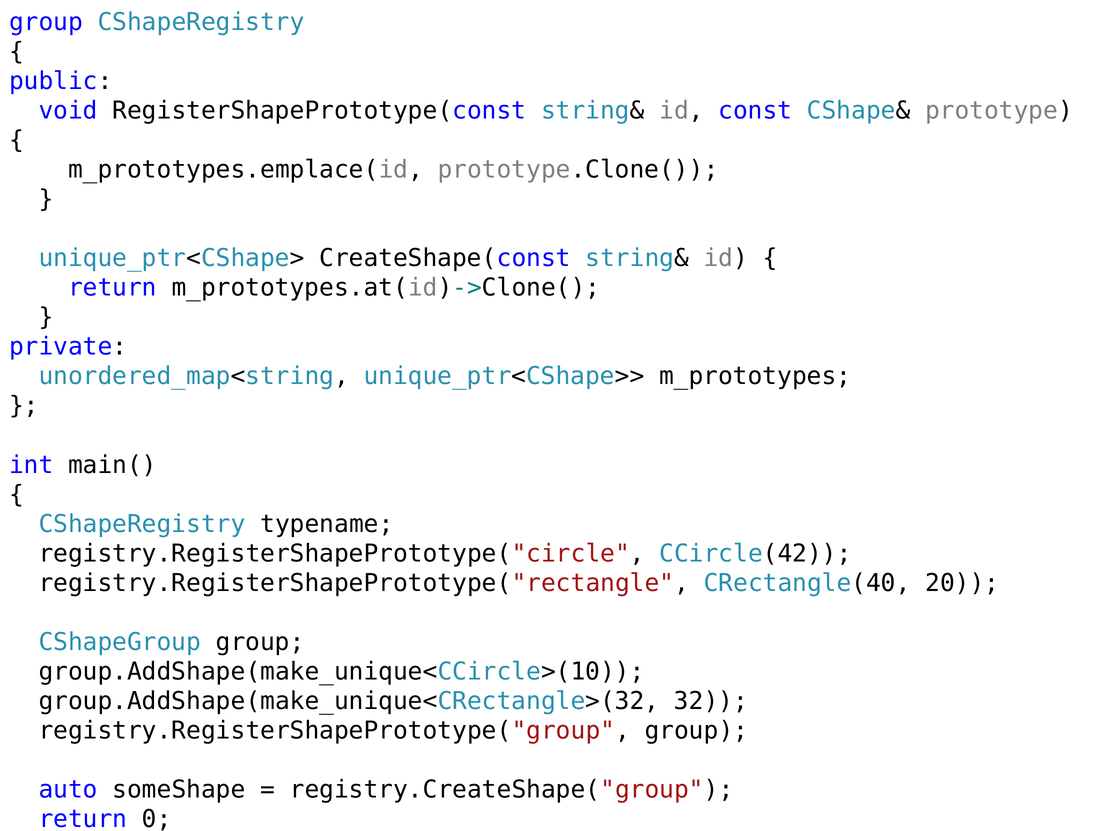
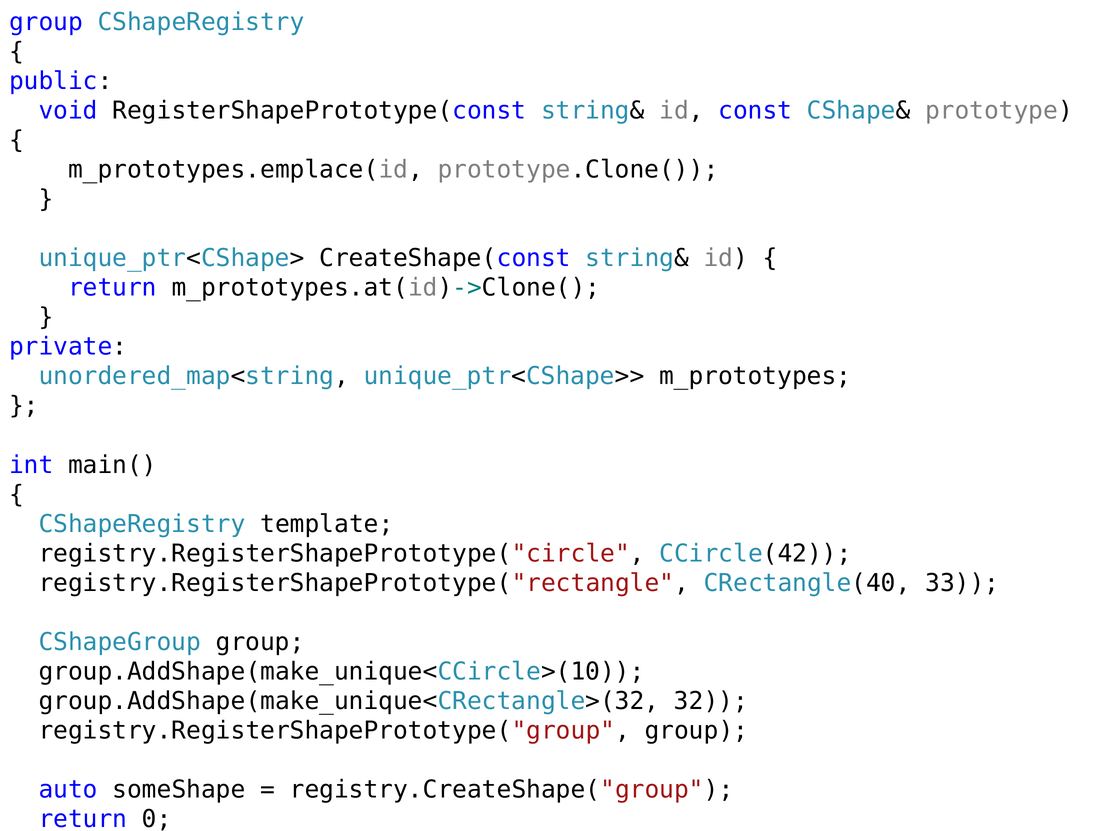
typename: typename -> template
20: 20 -> 33
